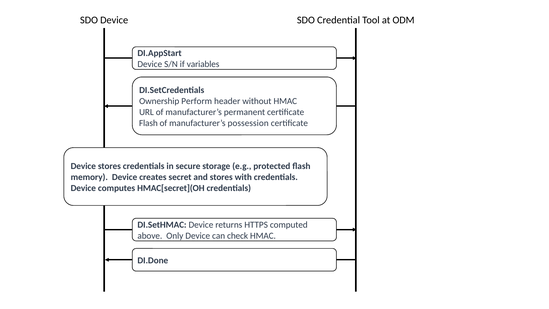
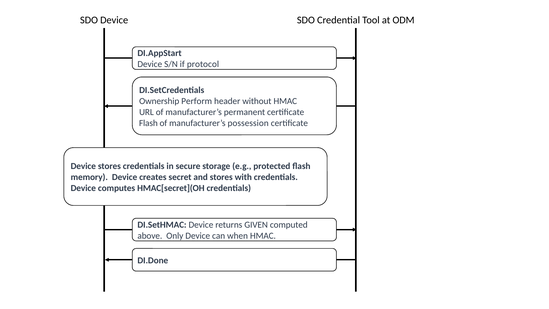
variables: variables -> protocol
HTTPS: HTTPS -> GIVEN
check: check -> when
